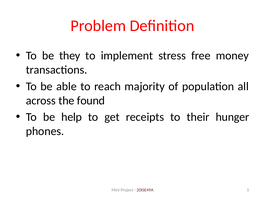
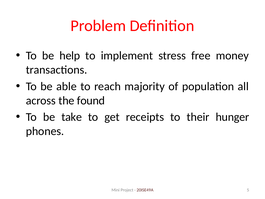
they: they -> help
help: help -> take
